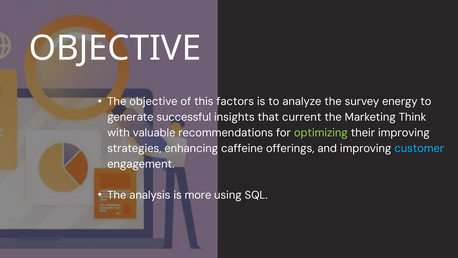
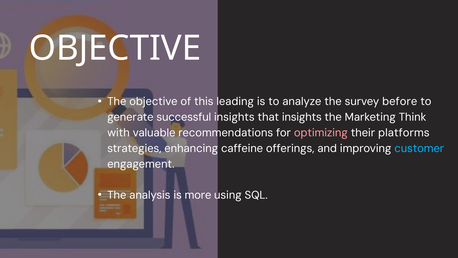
factors: factors -> leading
energy: energy -> before
that current: current -> insights
optimizing colour: light green -> pink
their improving: improving -> platforms
